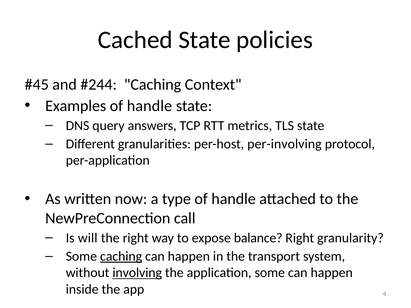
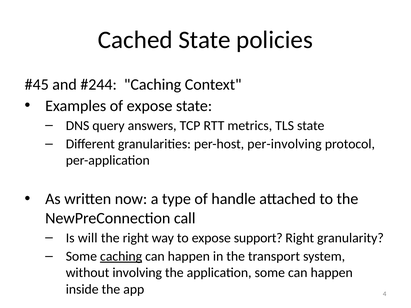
Examples of handle: handle -> expose
balance: balance -> support
involving underline: present -> none
